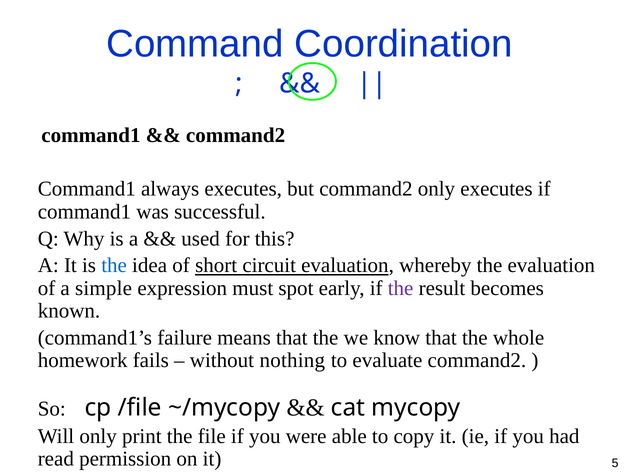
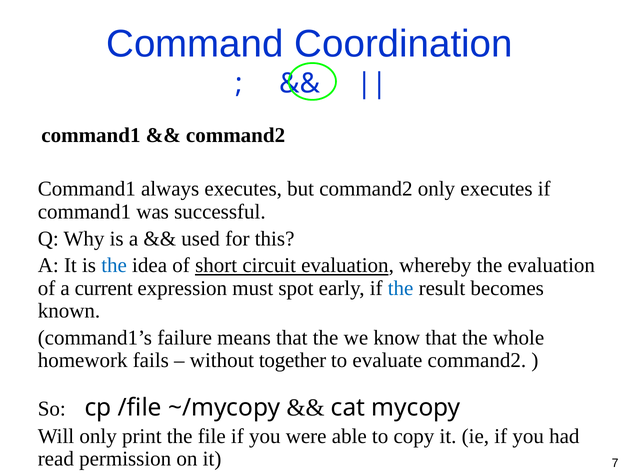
simple: simple -> current
the at (401, 288) colour: purple -> blue
nothing: nothing -> together
5: 5 -> 7
